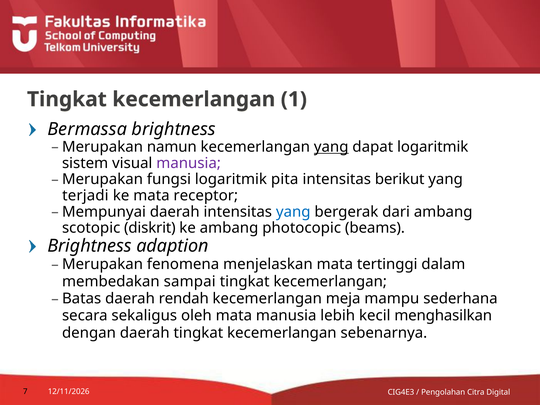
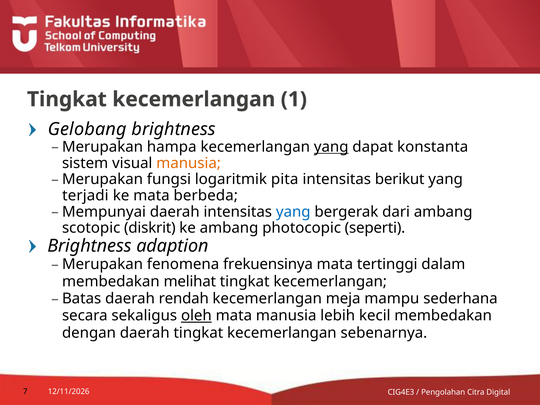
Bermassa: Bermassa -> Gelobang
namun: namun -> hampa
dapat logaritmik: logaritmik -> konstanta
manusia at (189, 163) colour: purple -> orange
receptor: receptor -> berbeda
beams: beams -> seperti
menjelaskan: menjelaskan -> frekuensinya
sampai: sampai -> melihat
oleh underline: none -> present
kecil menghasilkan: menghasilkan -> membedakan
